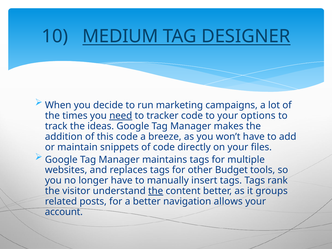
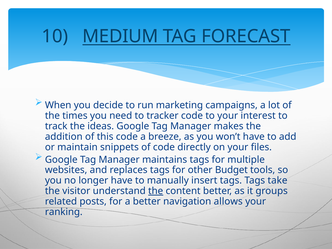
DESIGNER: DESIGNER -> FORECAST
need underline: present -> none
options: options -> interest
rank: rank -> take
account: account -> ranking
